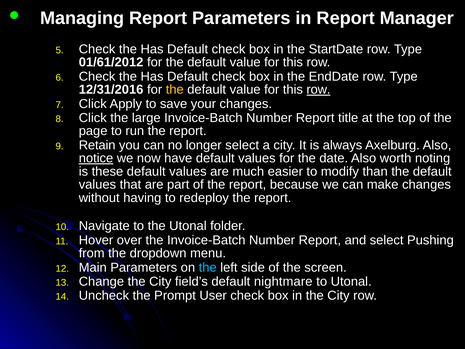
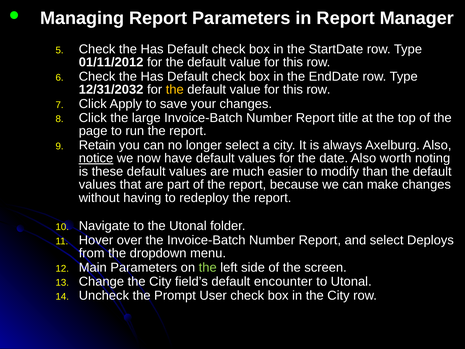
01/61/2012: 01/61/2012 -> 01/11/2012
12/31/2016: 12/31/2016 -> 12/31/2032
row at (318, 90) underline: present -> none
Pushing: Pushing -> Deploys
the at (208, 267) colour: light blue -> light green
nightmare: nightmare -> encounter
